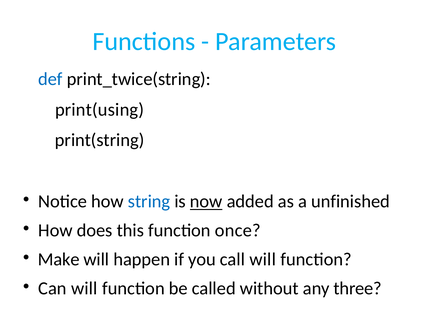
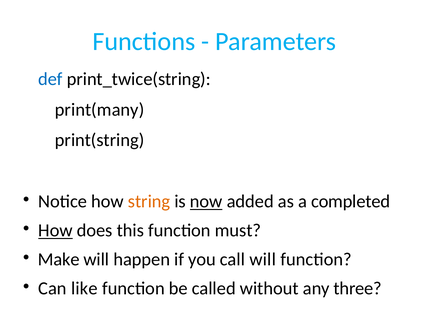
print(using: print(using -> print(many
string colour: blue -> orange
unfinished: unfinished -> completed
How at (55, 230) underline: none -> present
once: once -> must
Can will: will -> like
